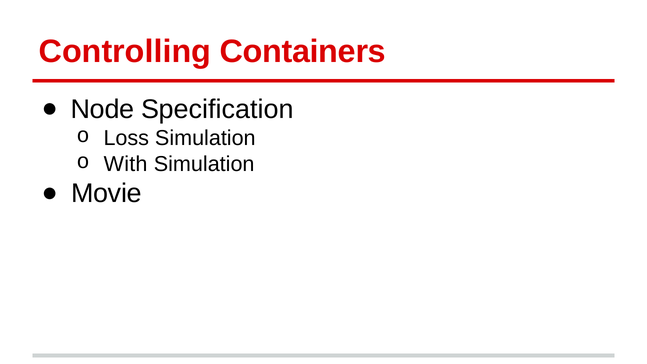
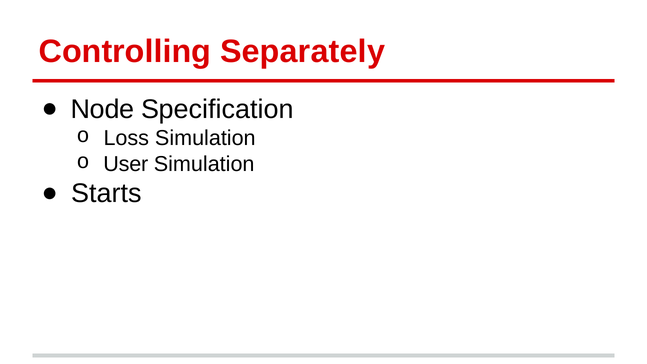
Containers: Containers -> Separately
With: With -> User
Movie: Movie -> Starts
